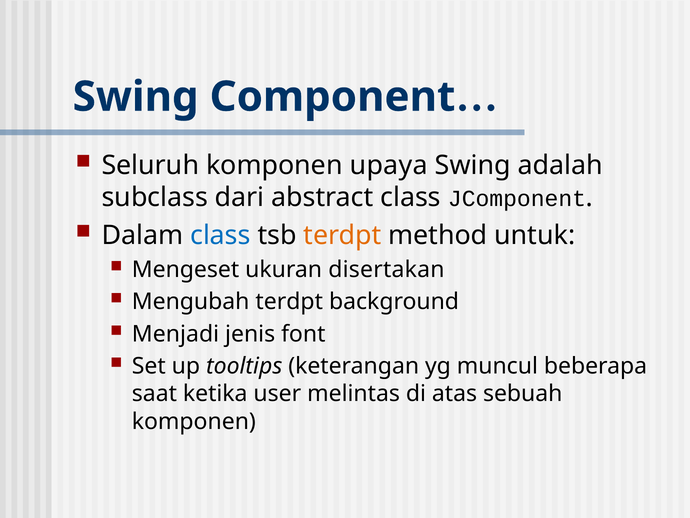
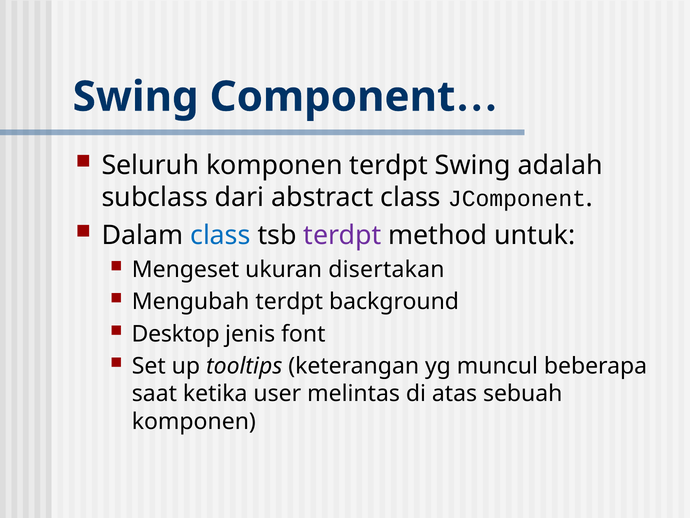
komponen upaya: upaya -> terdpt
terdpt at (342, 235) colour: orange -> purple
Menjadi: Menjadi -> Desktop
